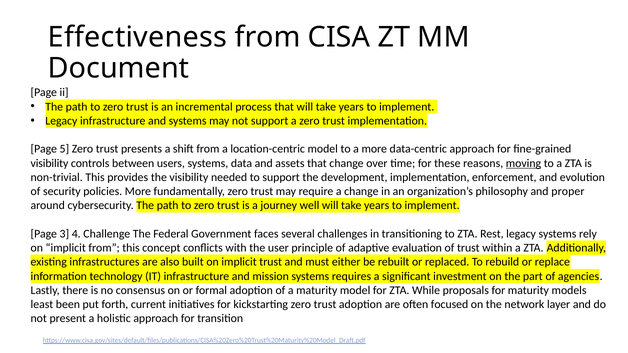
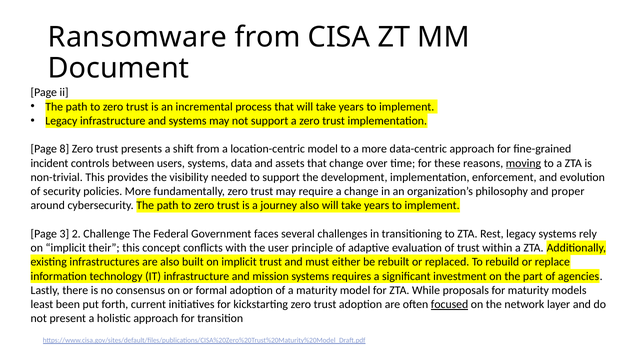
Effectiveness: Effectiveness -> Ransomware
5: 5 -> 8
visibility at (49, 163): visibility -> incident
journey well: well -> also
4: 4 -> 2
implicit from: from -> their
focused underline: none -> present
